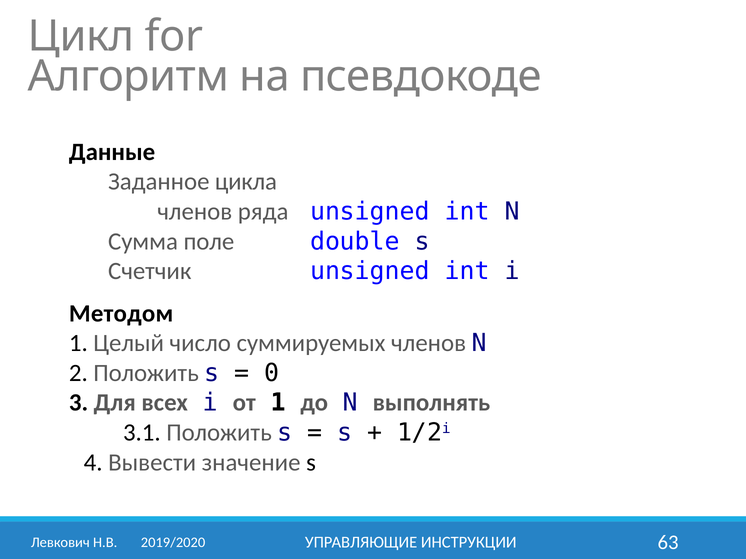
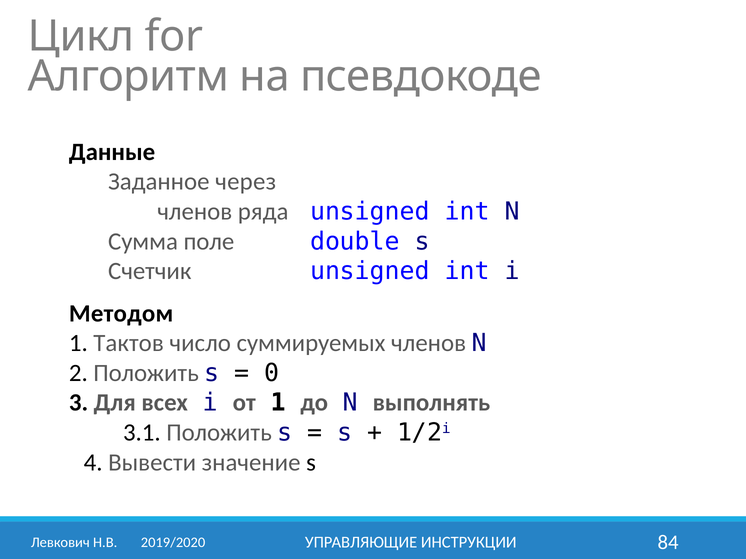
цикла: цикла -> через
Целый: Целый -> Тактов
63: 63 -> 84
